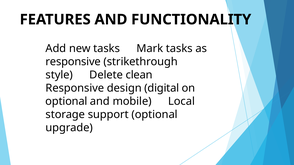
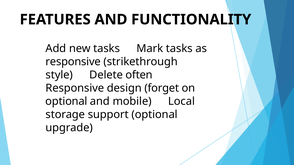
clean: clean -> often
digital: digital -> forget
